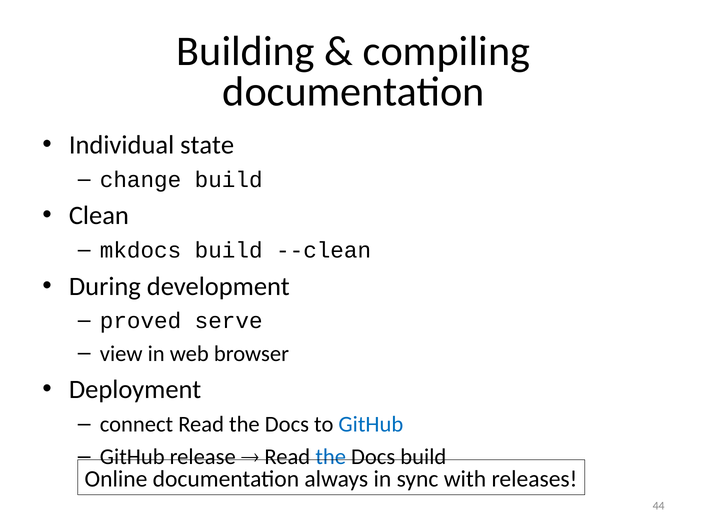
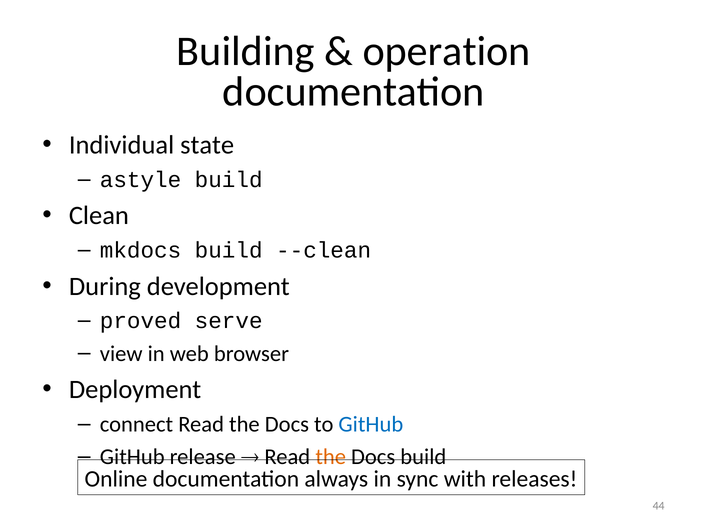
compiling: compiling -> operation
change: change -> astyle
the at (331, 457) colour: blue -> orange
